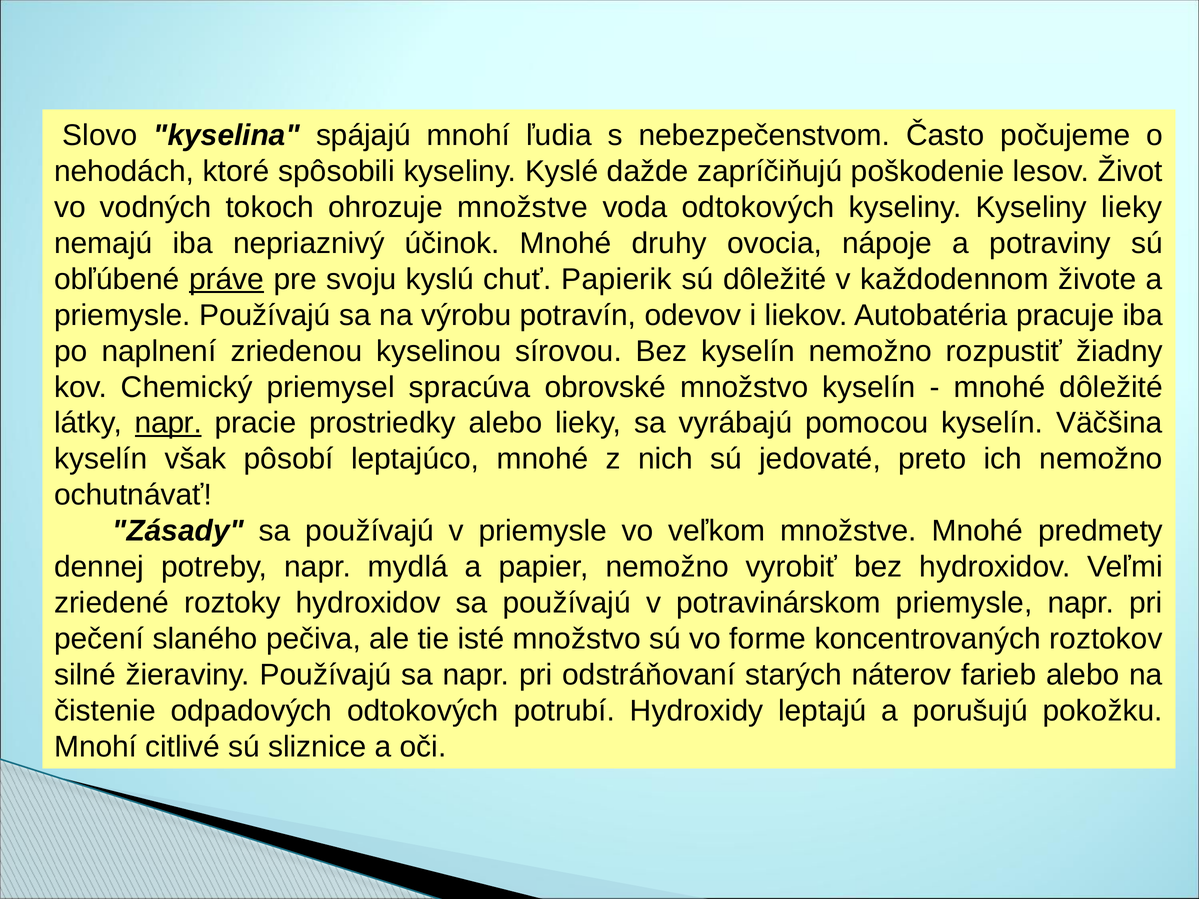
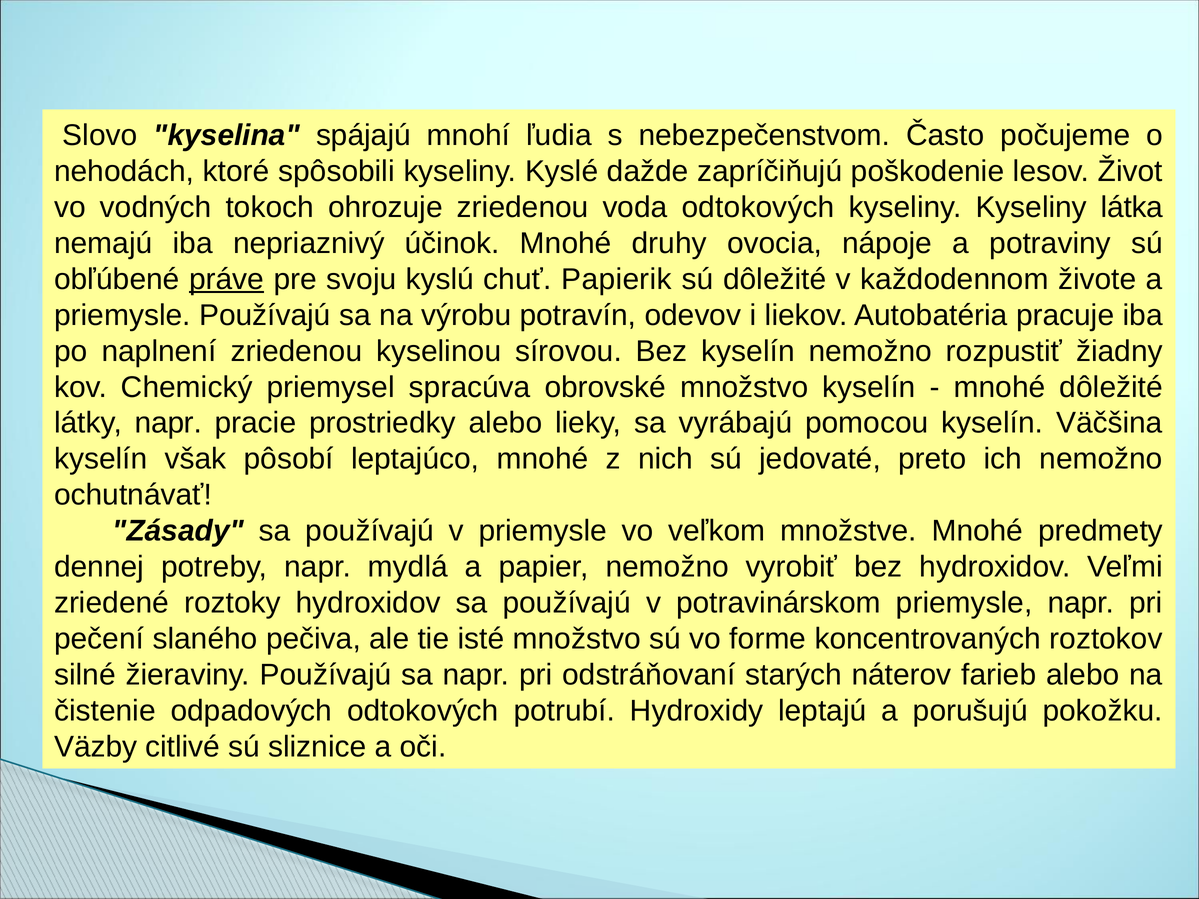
ohrozuje množstve: množstve -> zriedenou
Kyseliny lieky: lieky -> látka
napr at (168, 423) underline: present -> none
Mnohí at (96, 747): Mnohí -> Väzby
